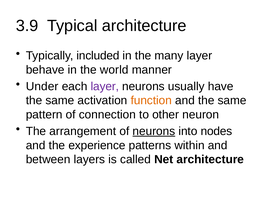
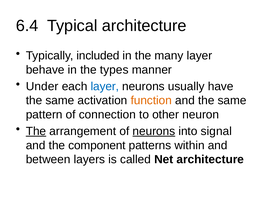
3.9: 3.9 -> 6.4
world: world -> types
layer at (105, 86) colour: purple -> blue
The at (36, 131) underline: none -> present
nodes: nodes -> signal
experience: experience -> component
